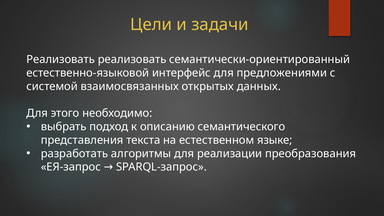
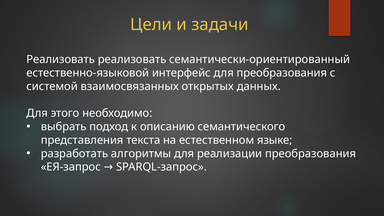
для предложениями: предложениями -> преобразования
